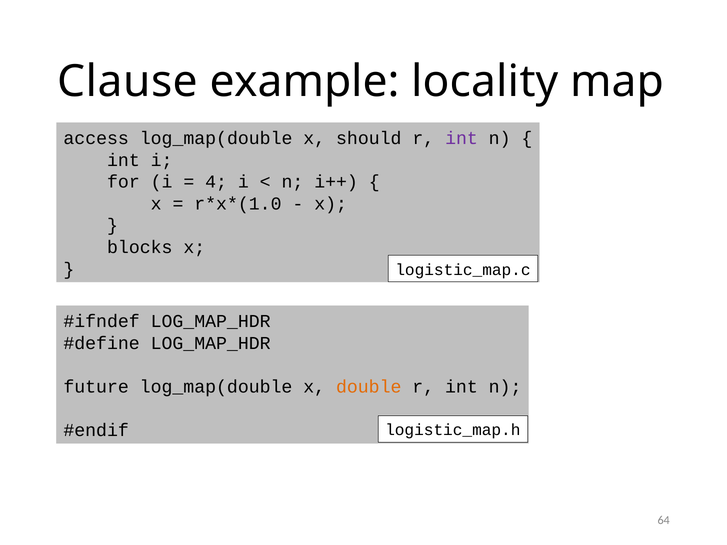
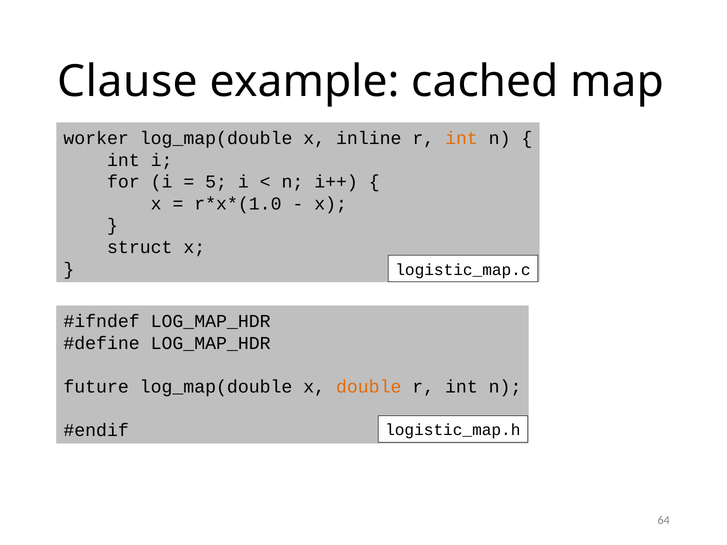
locality: locality -> cached
access: access -> worker
should: should -> inline
int at (461, 138) colour: purple -> orange
4: 4 -> 5
blocks: blocks -> struct
